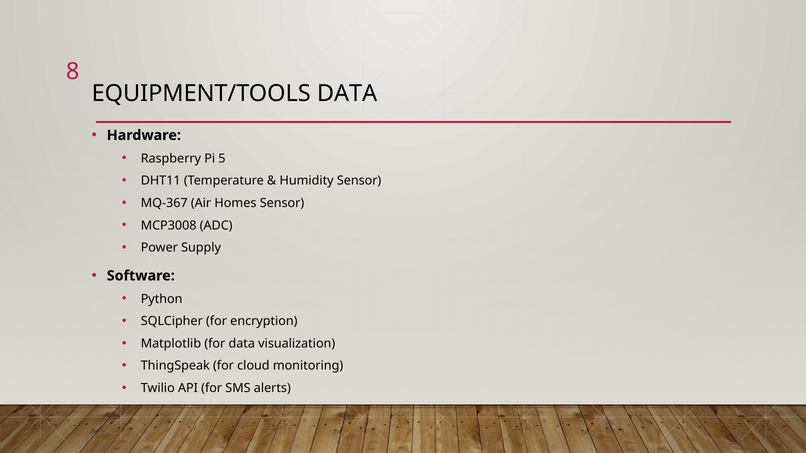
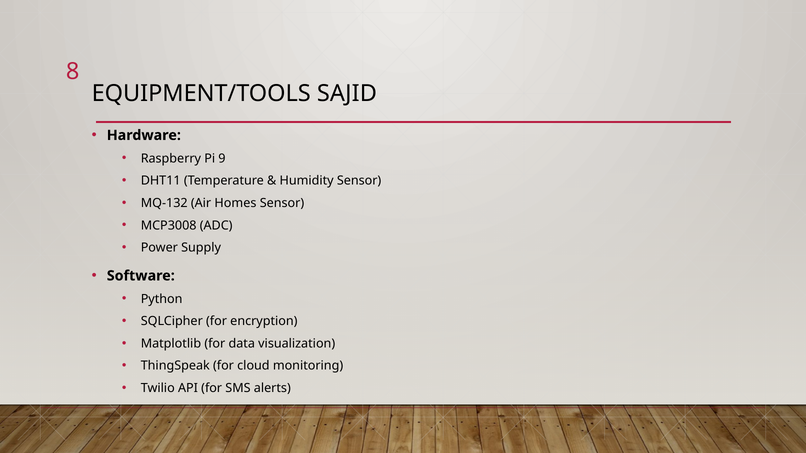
EQUIPMENT/TOOLS DATA: DATA -> SAJID
5: 5 -> 9
MQ-367: MQ-367 -> MQ-132
